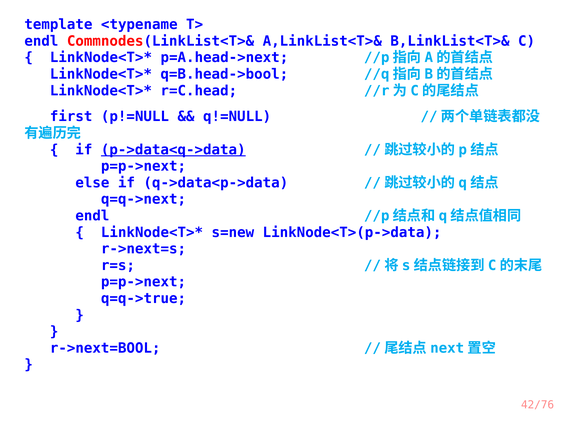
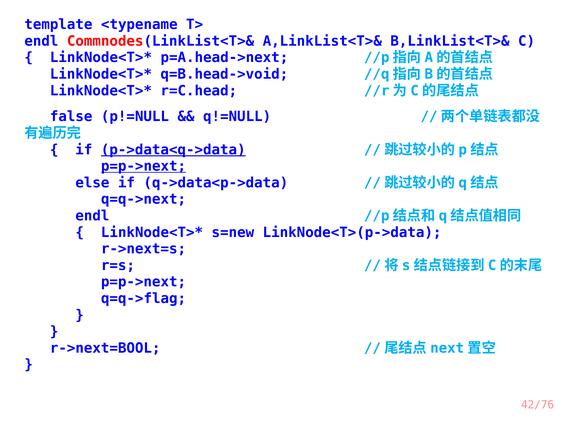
q=B.head->bool: q=B.head->bool -> q=B.head->void
first: first -> false
p=p->next at (144, 166) underline: none -> present
q=q->true: q=q->true -> q=q->flag
